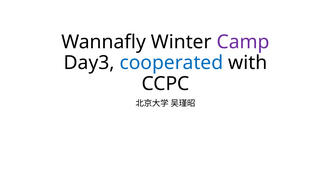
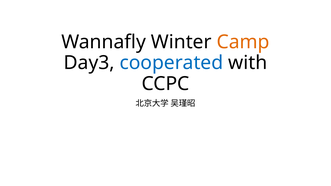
Camp colour: purple -> orange
